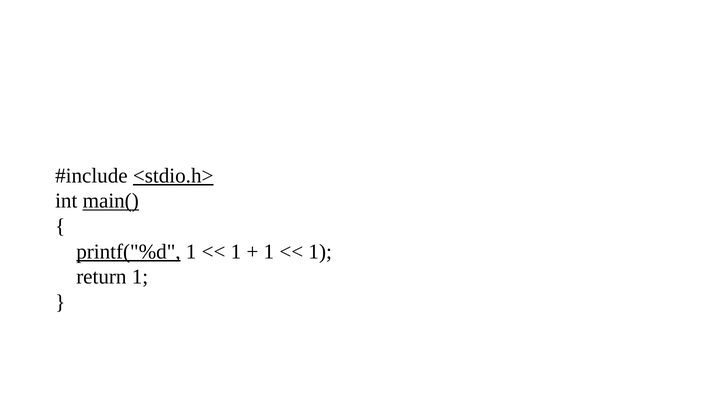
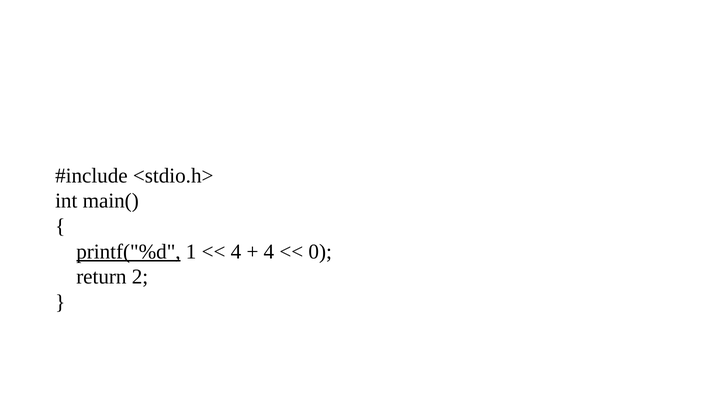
<stdio.h> underline: present -> none
main( underline: present -> none
1 at (236, 252): 1 -> 4
1 at (269, 252): 1 -> 4
1 at (320, 252): 1 -> 0
return 1: 1 -> 2
